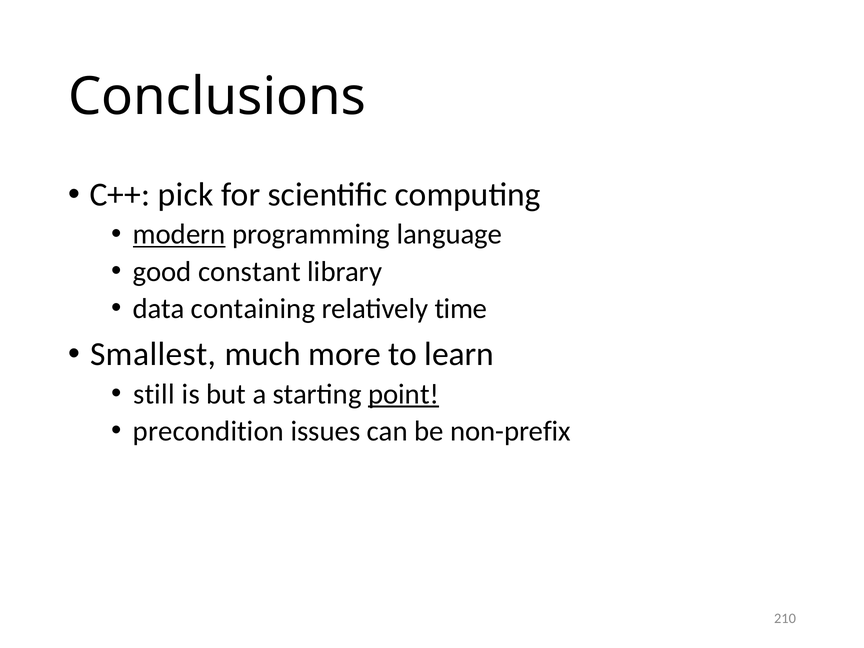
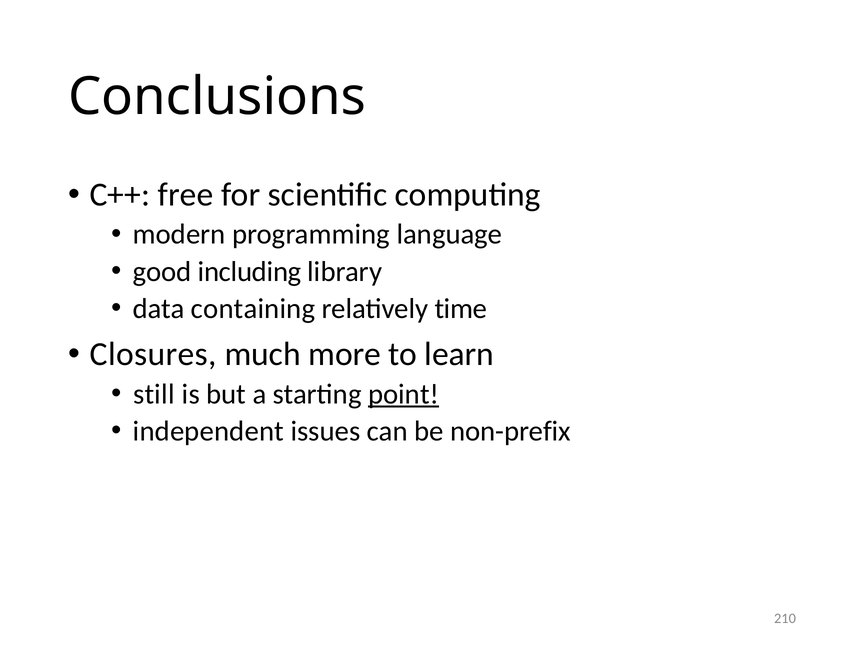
pick: pick -> free
modern underline: present -> none
constant: constant -> including
Smallest: Smallest -> Closures
precondition: precondition -> independent
